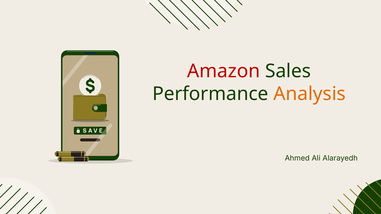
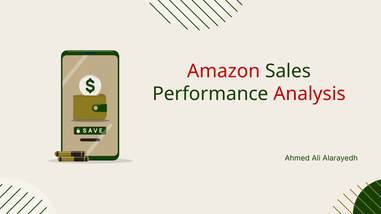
Analysis colour: orange -> red
